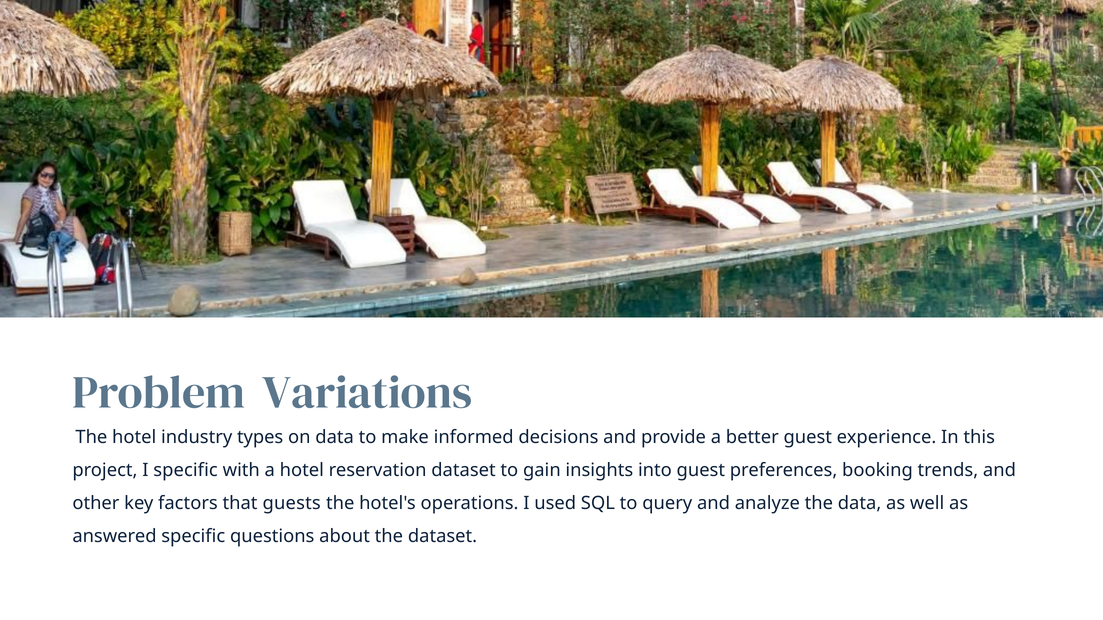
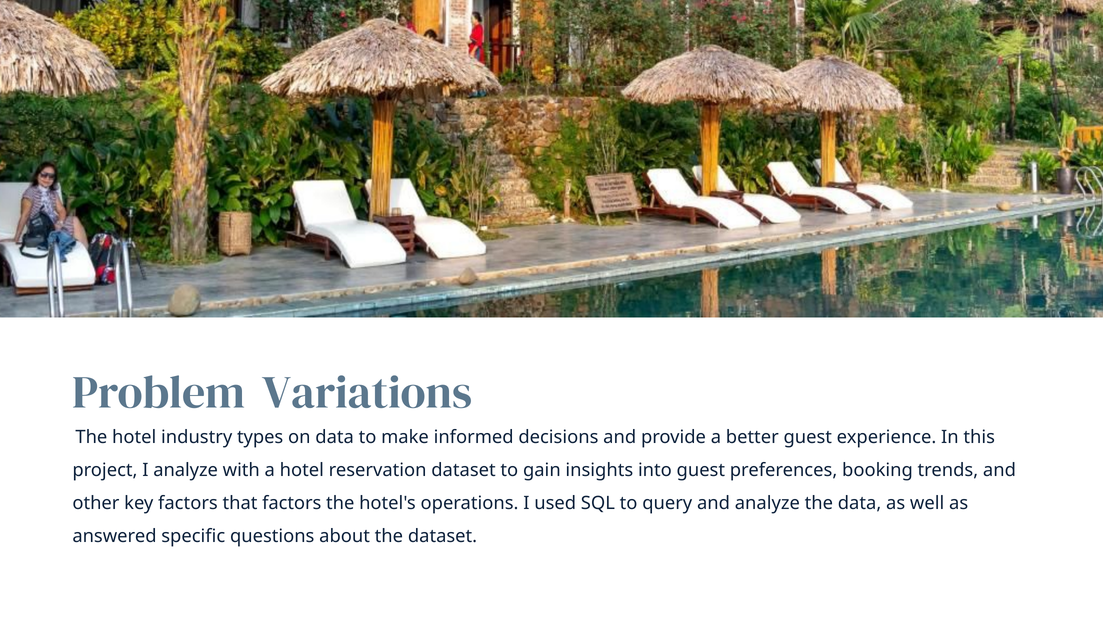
I specific: specific -> analyze
that guests: guests -> factors
